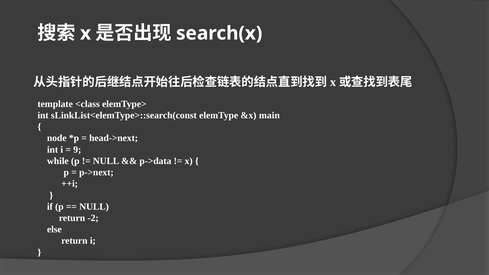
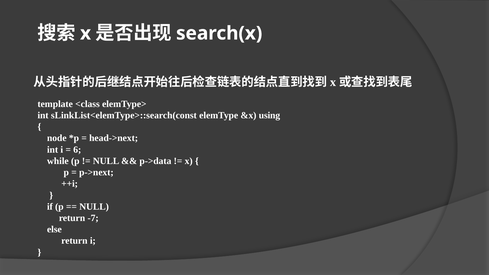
main: main -> using
9: 9 -> 6
-2: -2 -> -7
